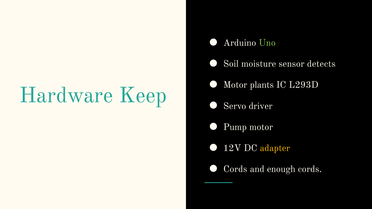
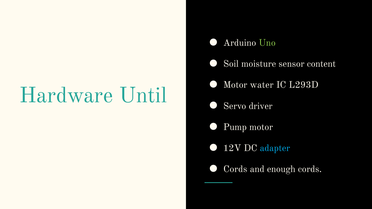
detects: detects -> content
plants: plants -> water
Keep: Keep -> Until
adapter colour: yellow -> light blue
